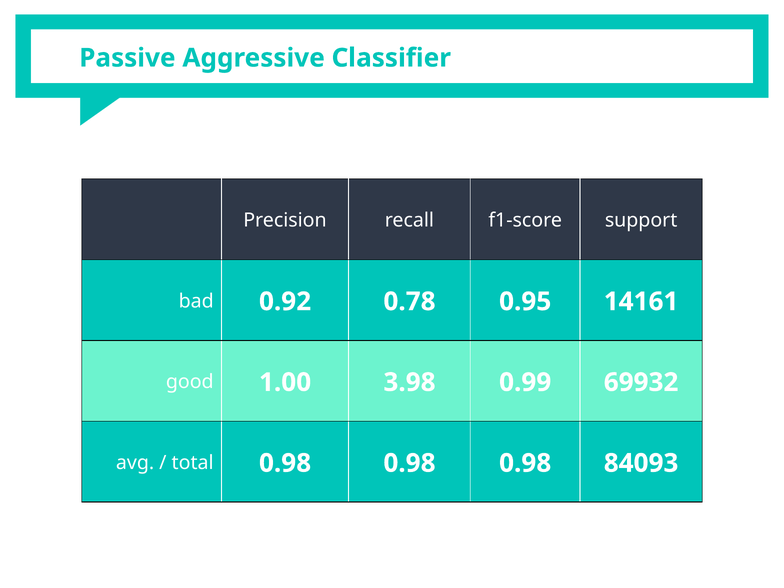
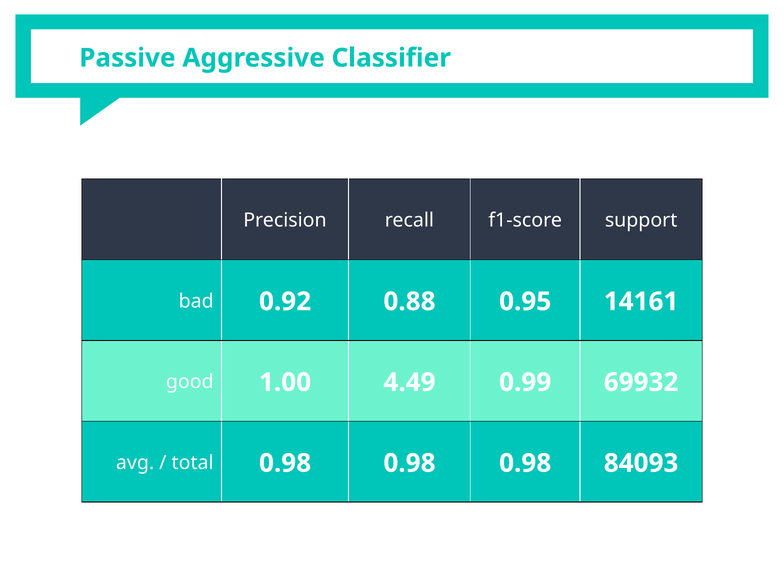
0.78: 0.78 -> 0.88
3.98: 3.98 -> 4.49
